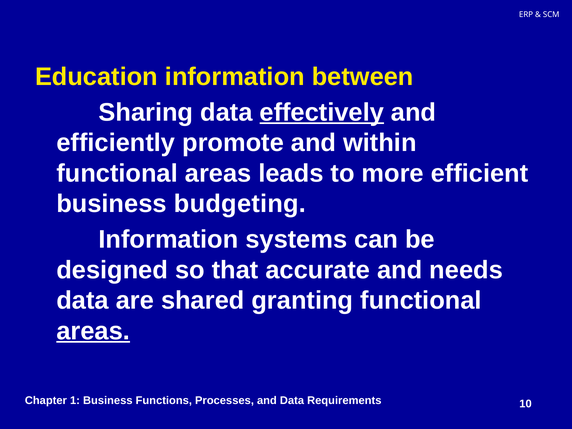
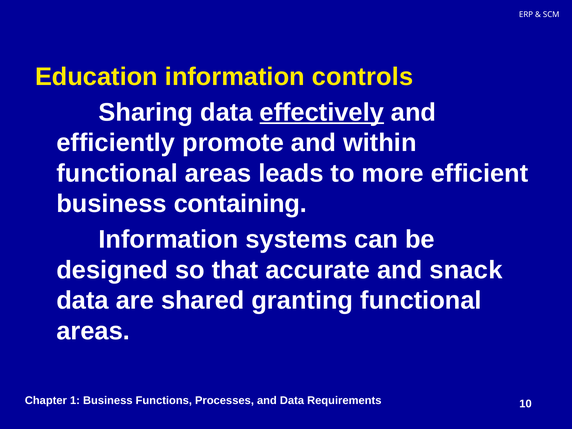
between: between -> controls
budgeting: budgeting -> containing
needs: needs -> snack
areas at (93, 331) underline: present -> none
